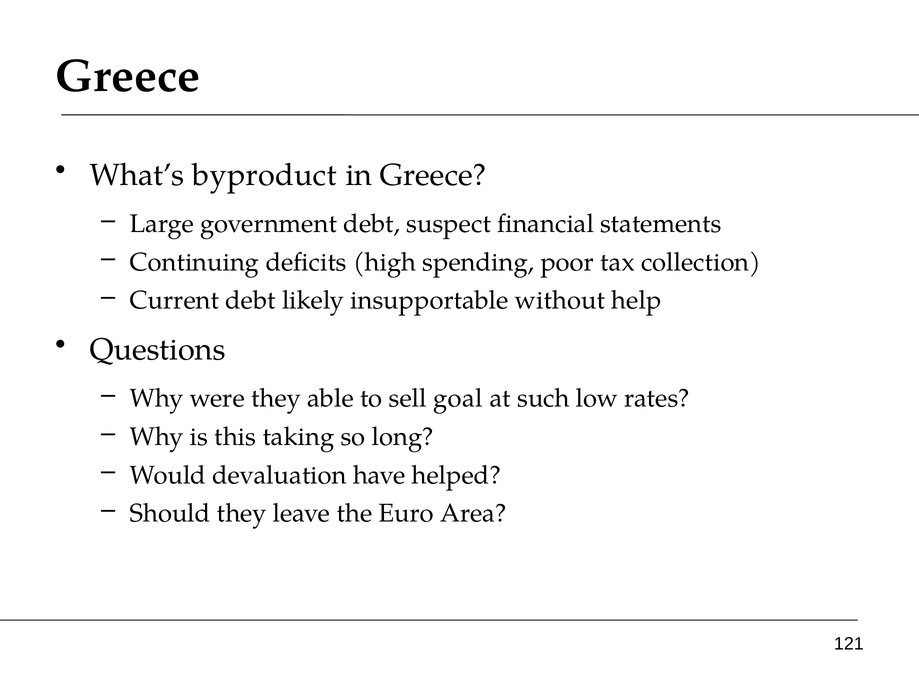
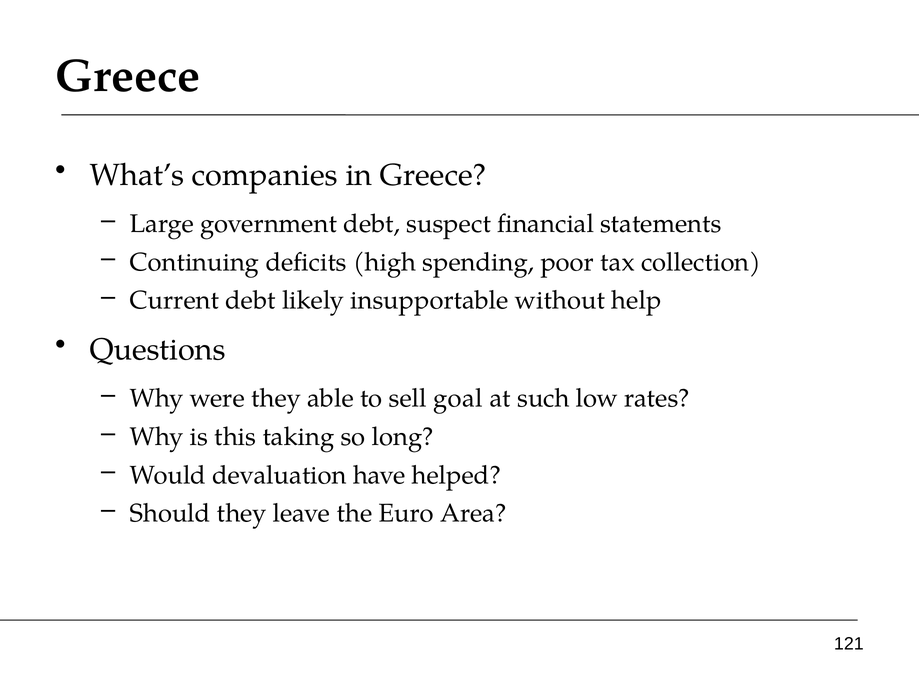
byproduct: byproduct -> companies
